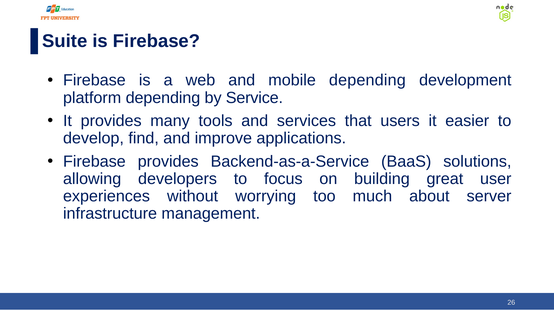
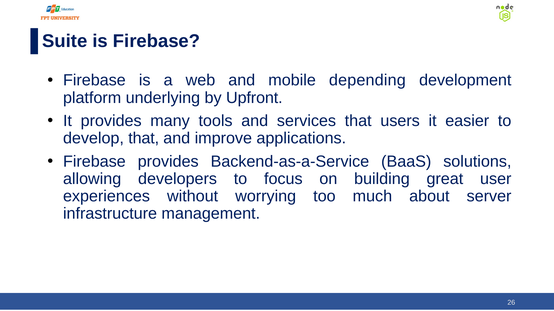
platform depending: depending -> underlying
Service: Service -> Upfront
develop find: find -> that
